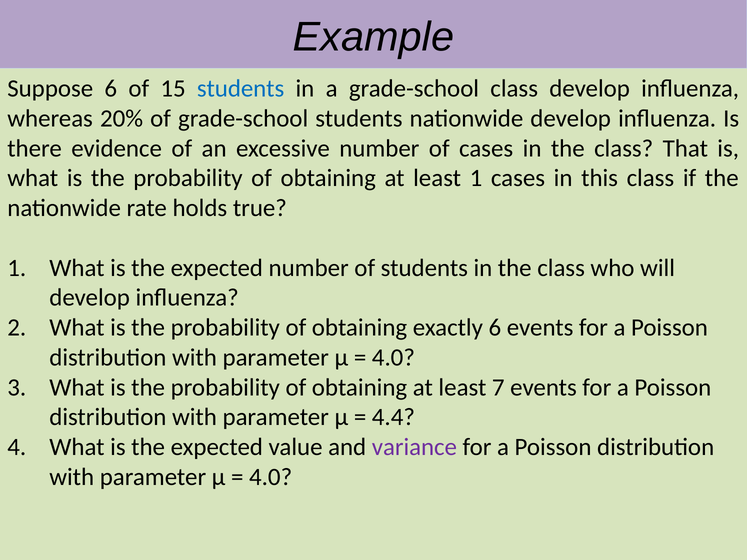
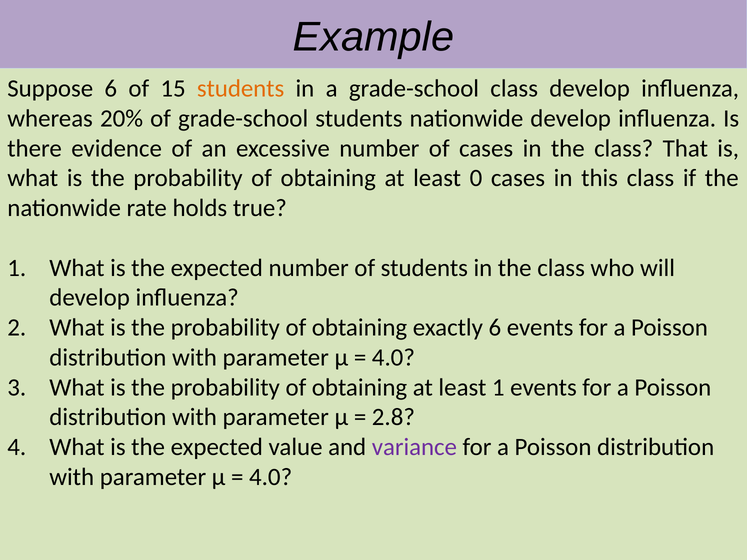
students at (241, 89) colour: blue -> orange
least 1: 1 -> 0
least 7: 7 -> 1
4.4: 4.4 -> 2.8
